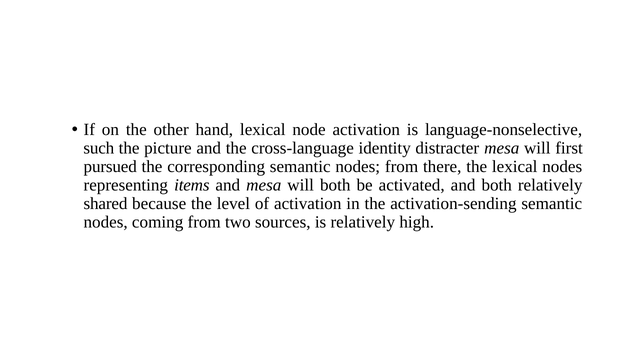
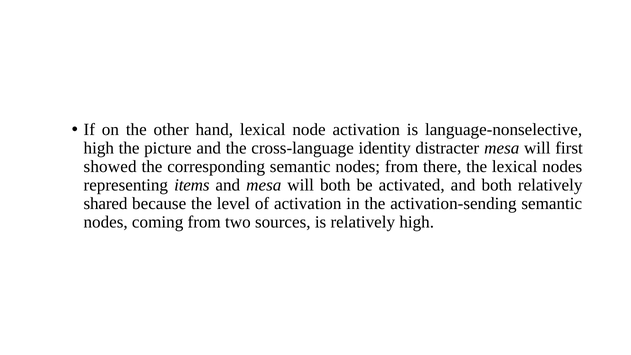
such at (99, 148): such -> high
pursued: pursued -> showed
